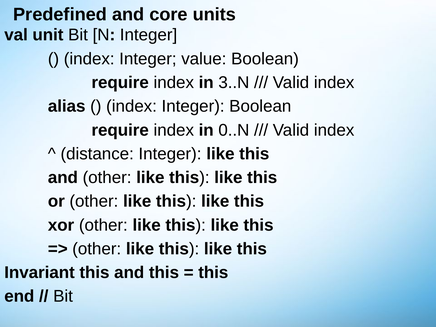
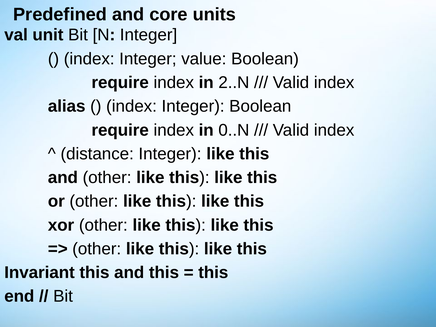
3..N: 3..N -> 2..N
